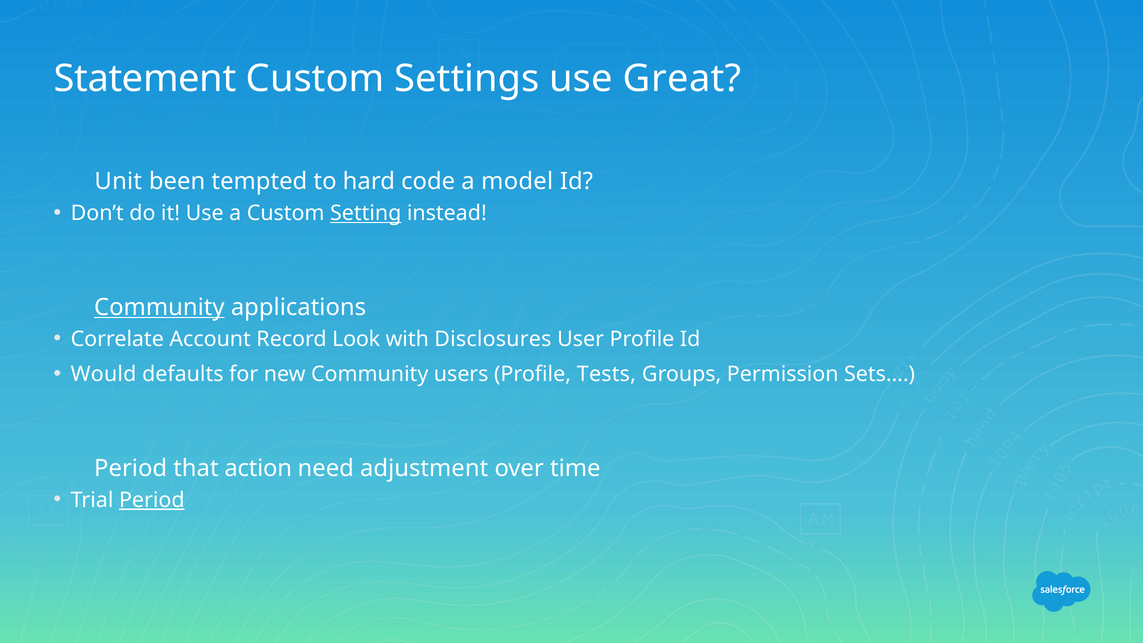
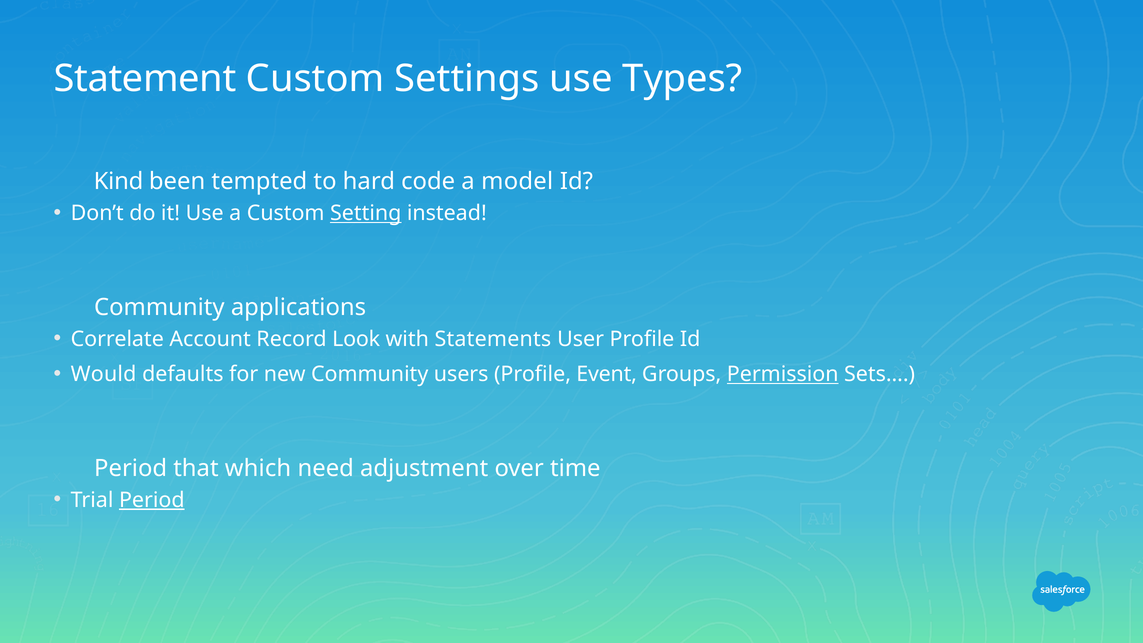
Great: Great -> Types
Unit: Unit -> Kind
Community at (159, 307) underline: present -> none
Disclosures: Disclosures -> Statements
Tests: Tests -> Event
Permission underline: none -> present
action: action -> which
